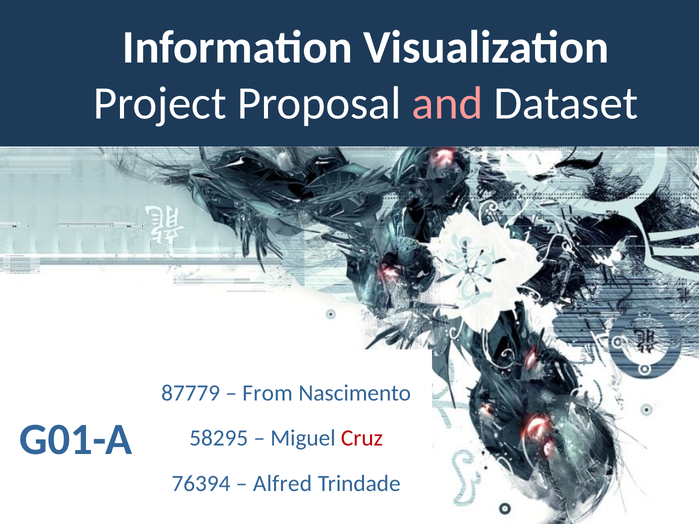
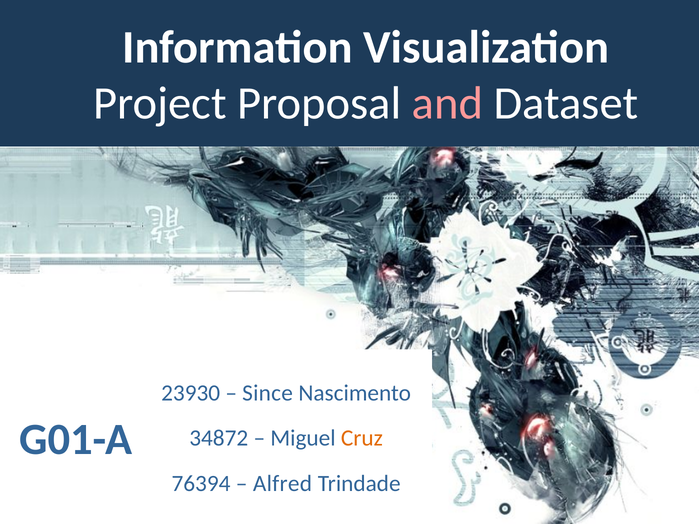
87779: 87779 -> 23930
From: From -> Since
58295: 58295 -> 34872
Cruz colour: red -> orange
